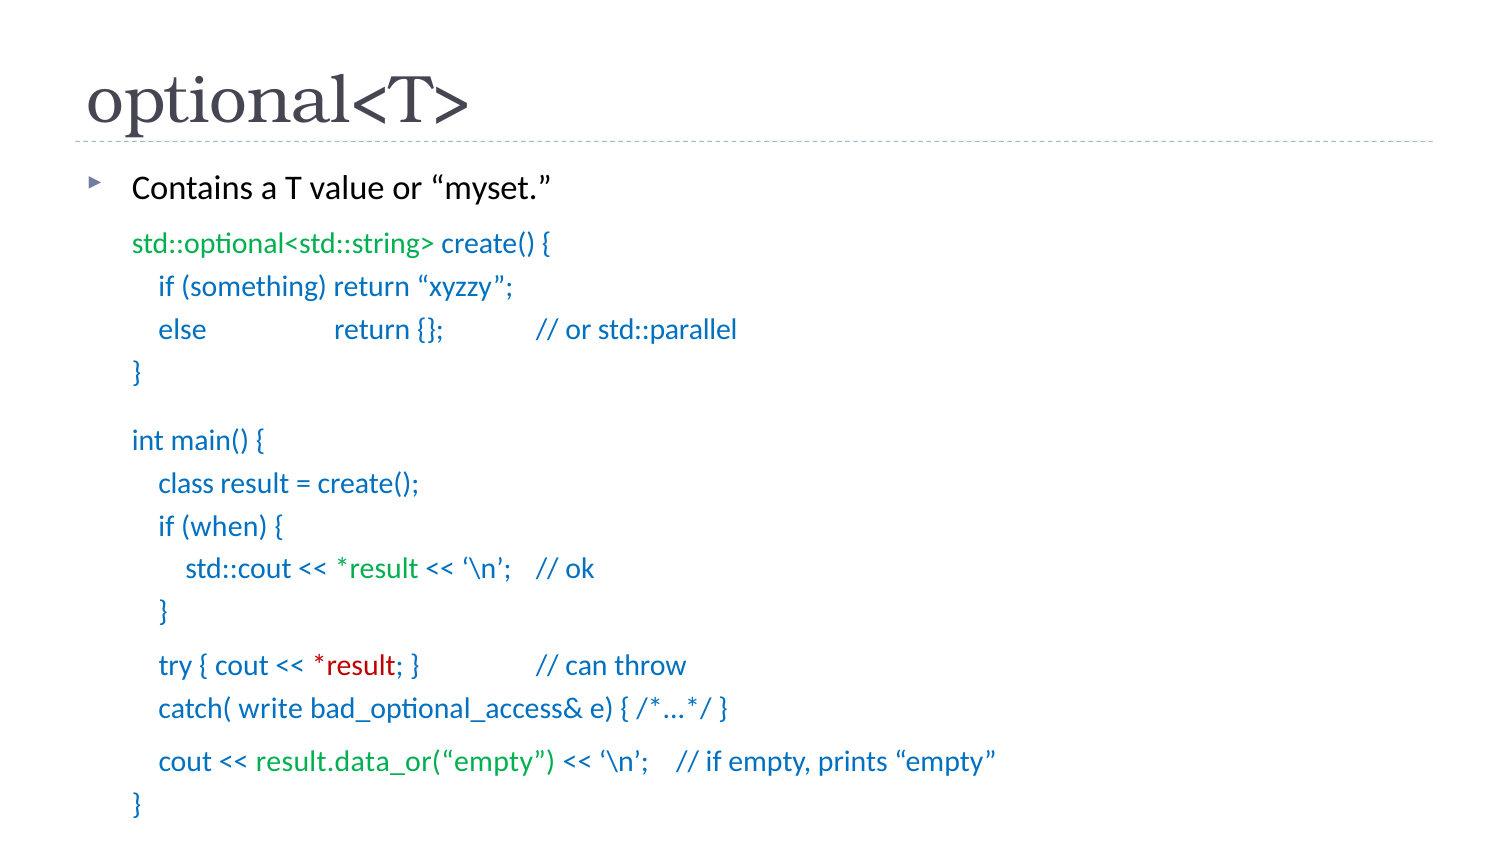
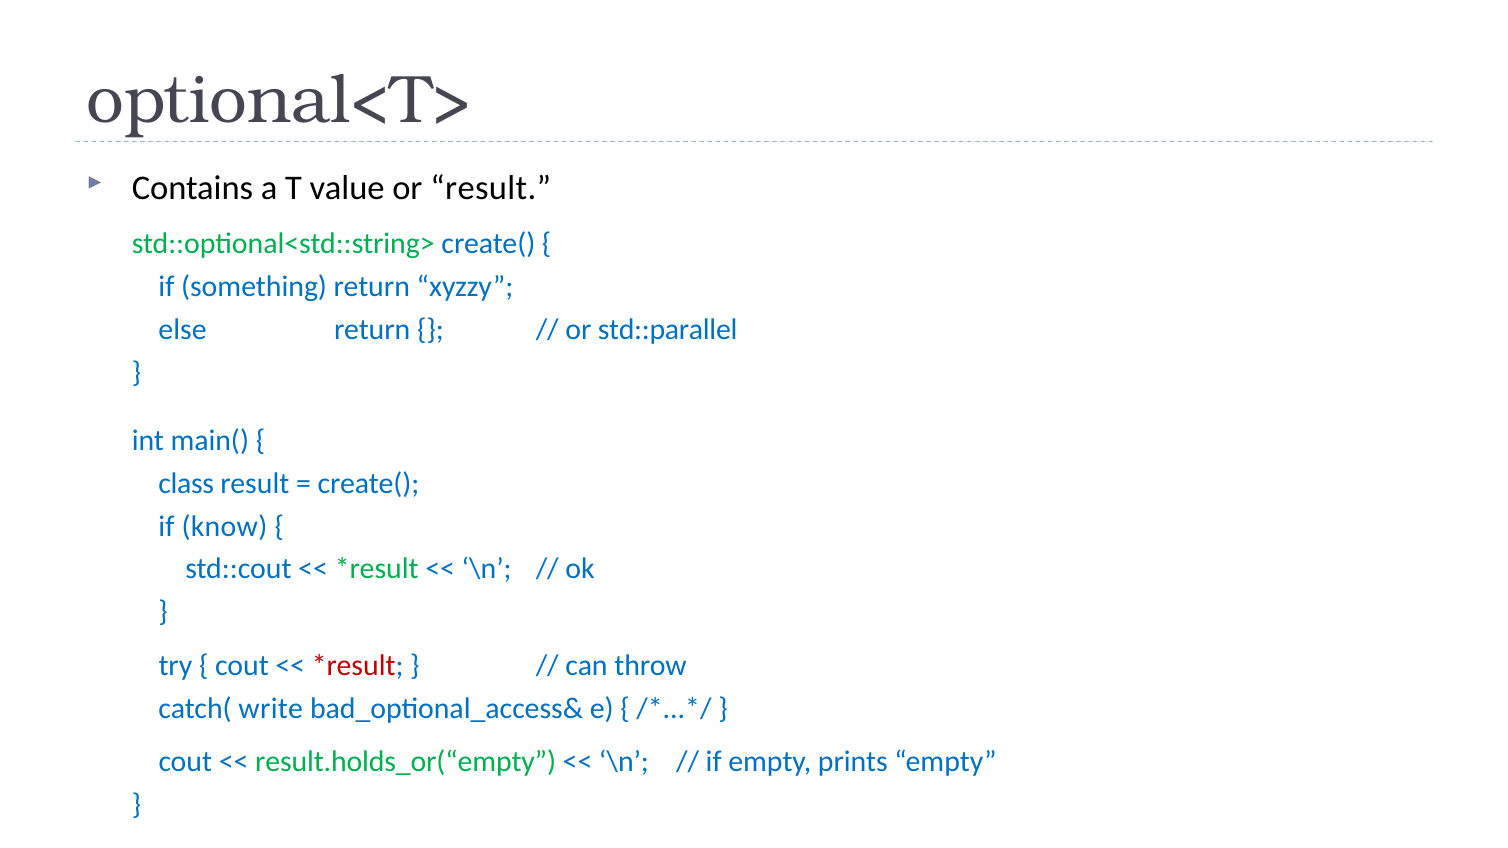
or myset: myset -> result
when: when -> know
result.data_or(“empty: result.data_or(“empty -> result.holds_or(“empty
